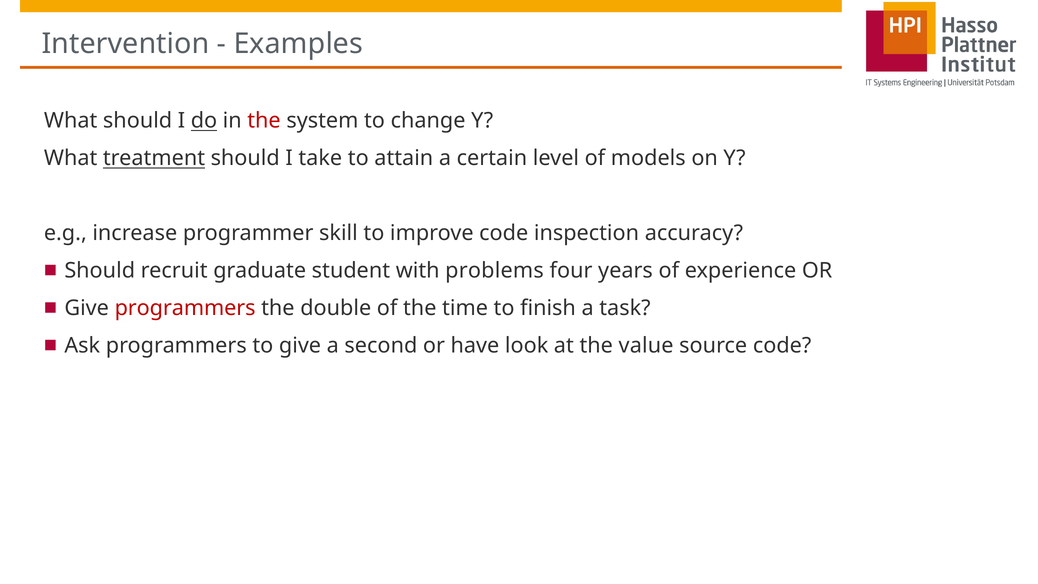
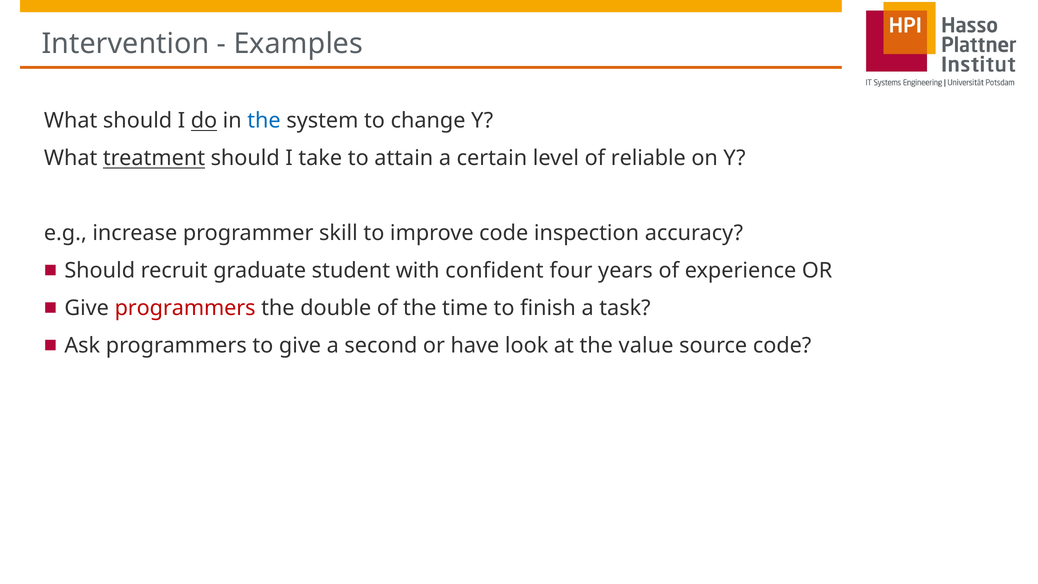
the at (264, 121) colour: red -> blue
models: models -> reliable
problems: problems -> confident
